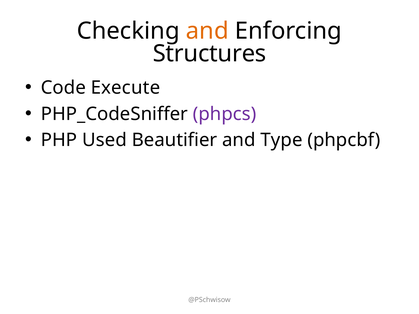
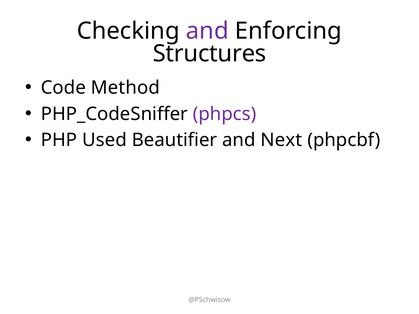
and at (207, 31) colour: orange -> purple
Execute: Execute -> Method
Type: Type -> Next
